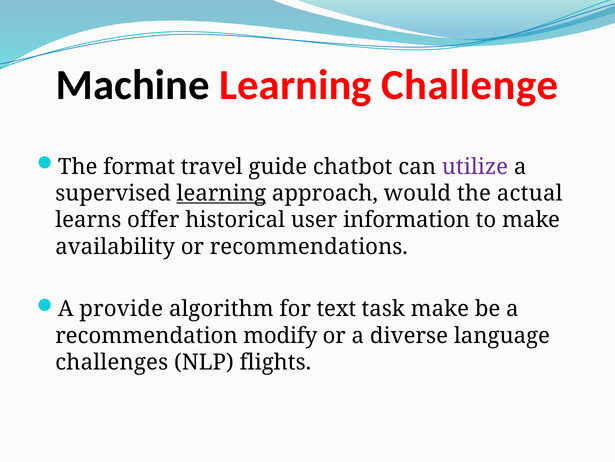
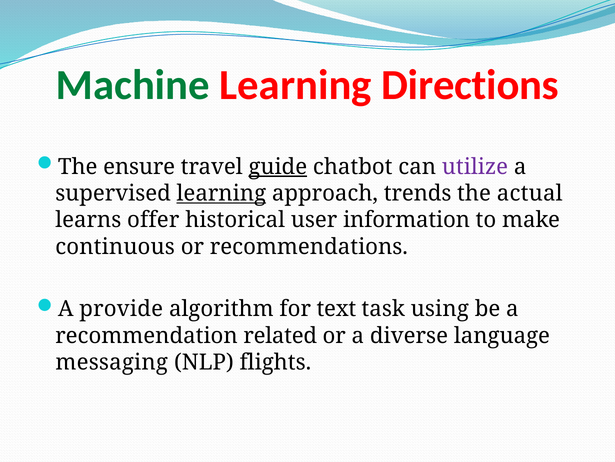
Machine colour: black -> green
Challenge: Challenge -> Directions
format: format -> ensure
guide underline: none -> present
would: would -> trends
availability: availability -> continuous
task make: make -> using
modify: modify -> related
challenges: challenges -> messaging
